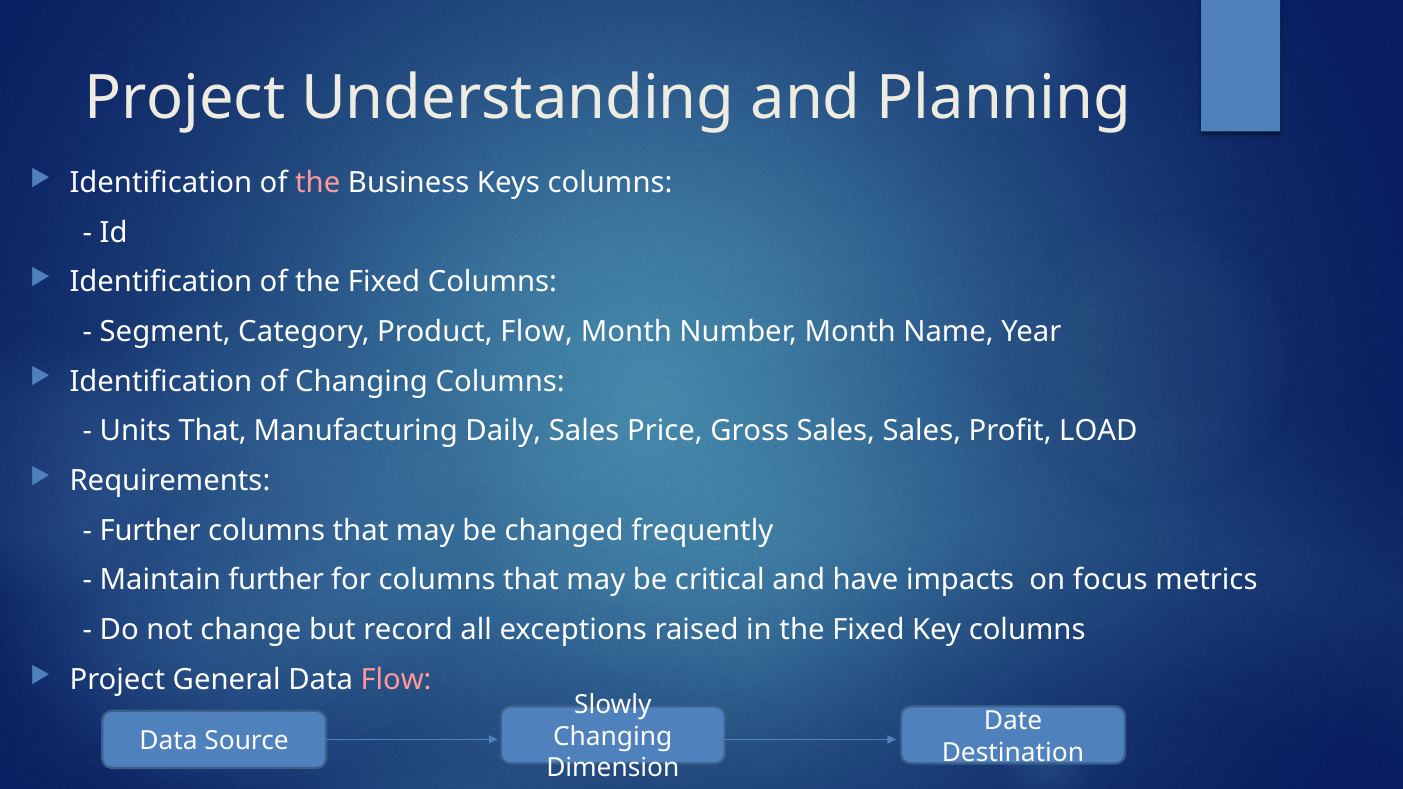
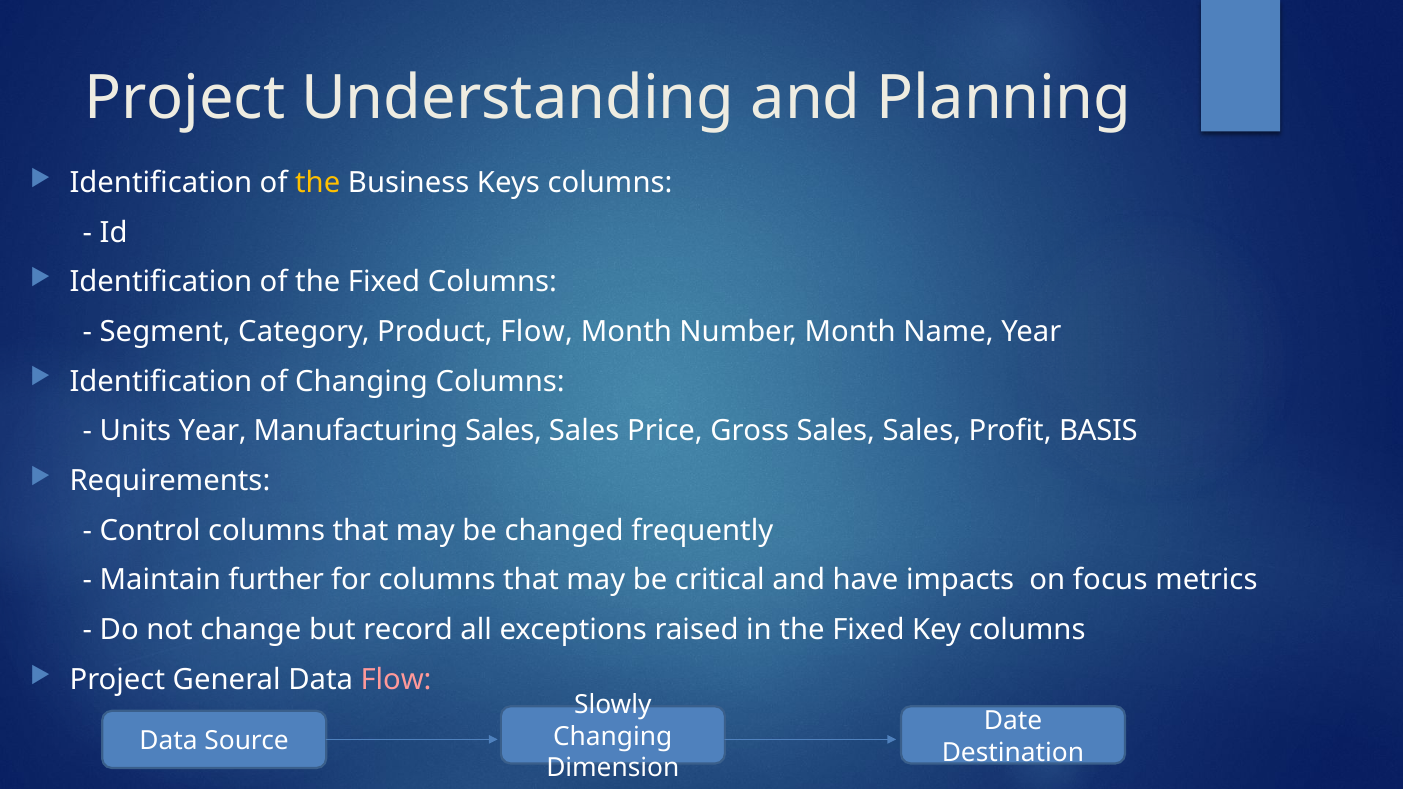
the at (318, 183) colour: pink -> yellow
Units That: That -> Year
Manufacturing Daily: Daily -> Sales
LOAD: LOAD -> BASIS
Further at (150, 531): Further -> Control
